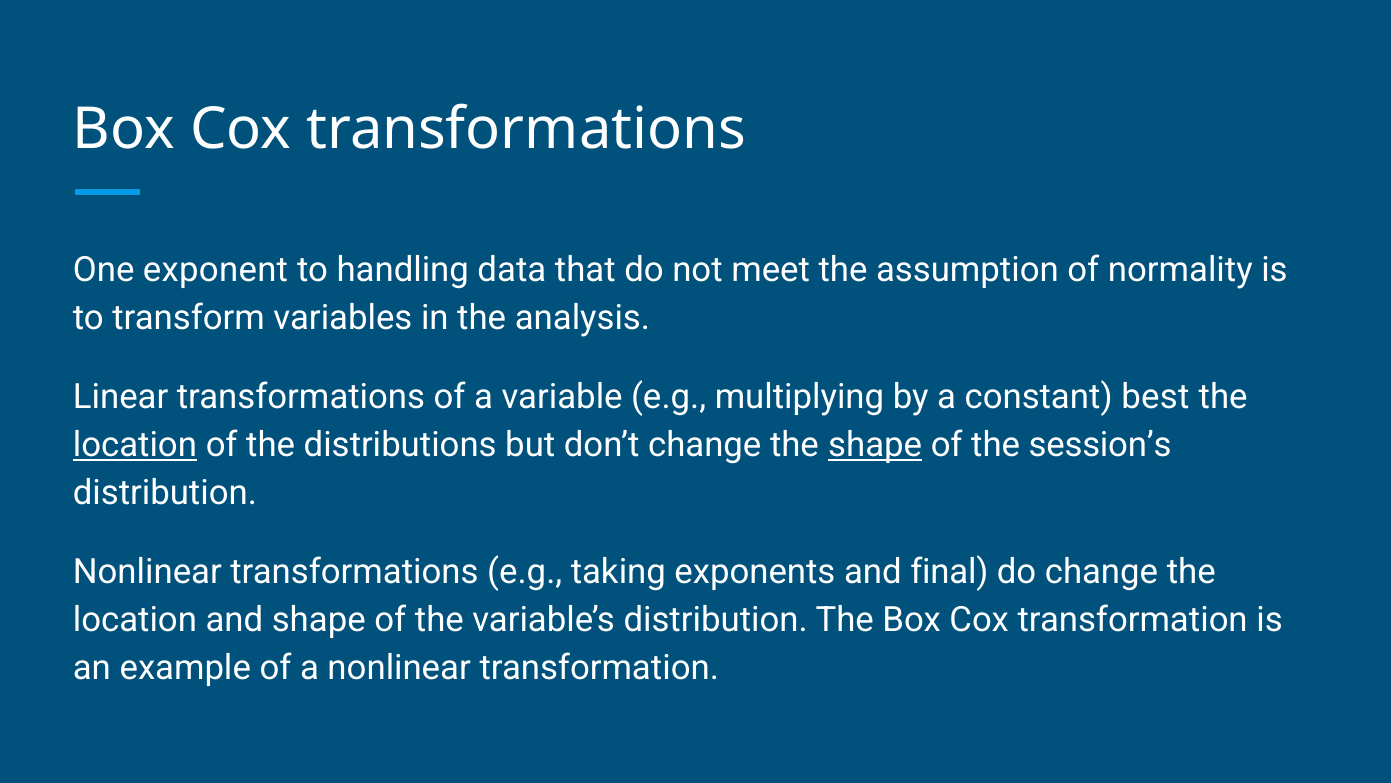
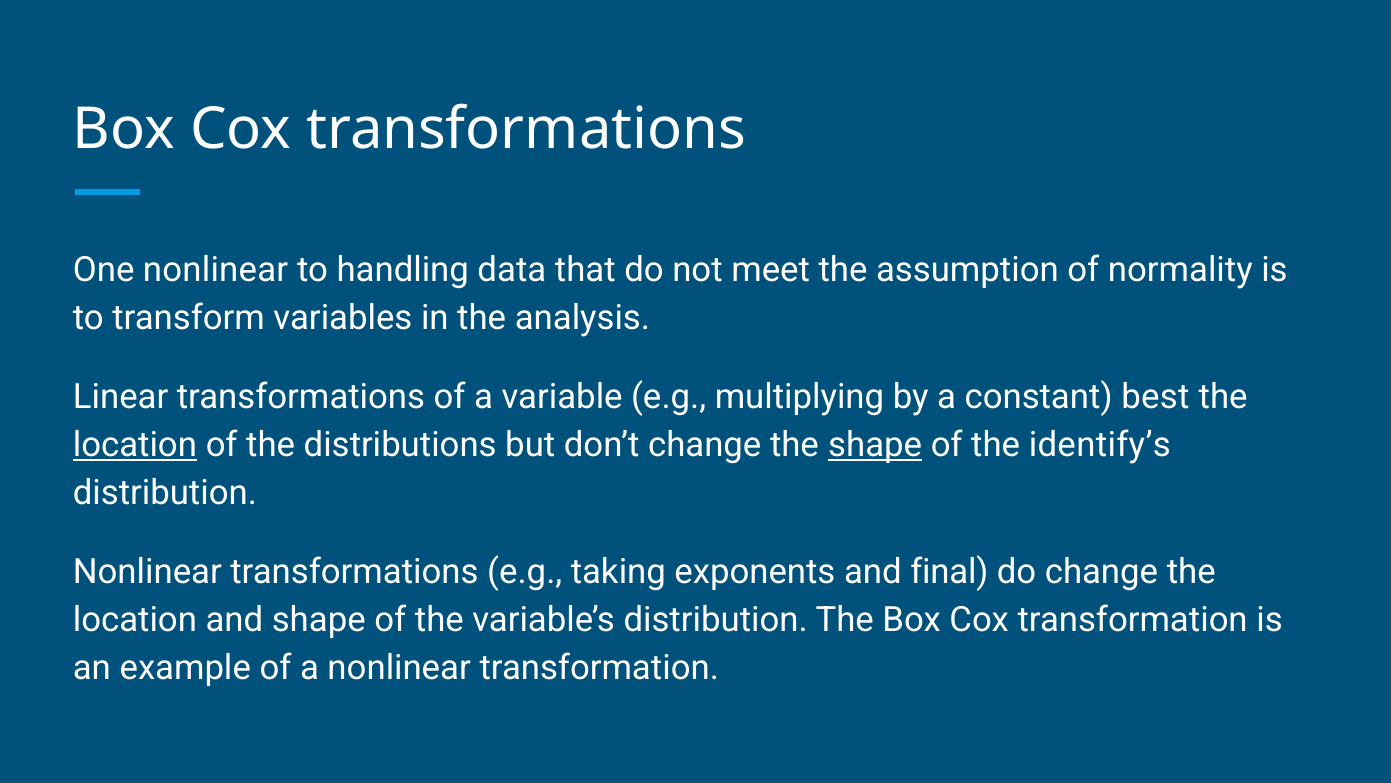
One exponent: exponent -> nonlinear
session’s: session’s -> identify’s
